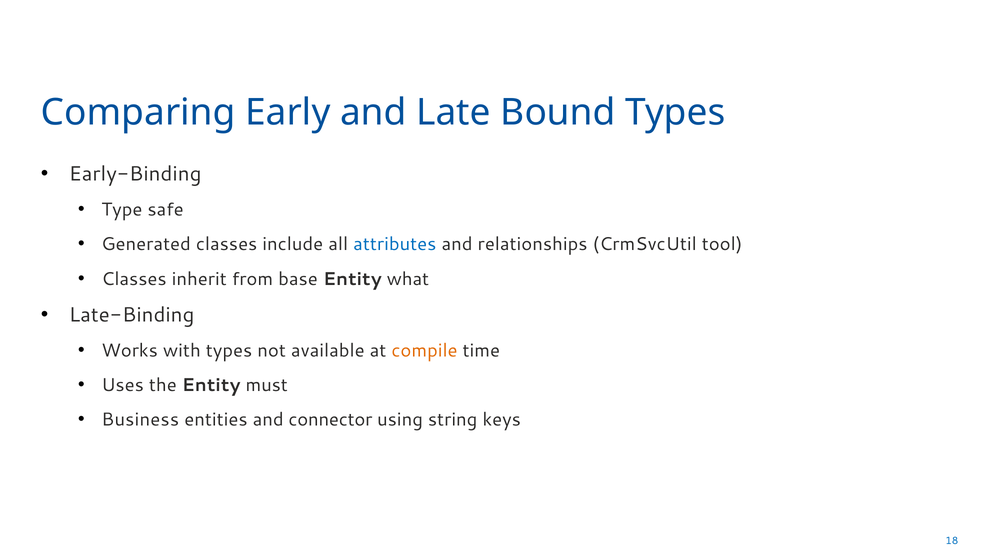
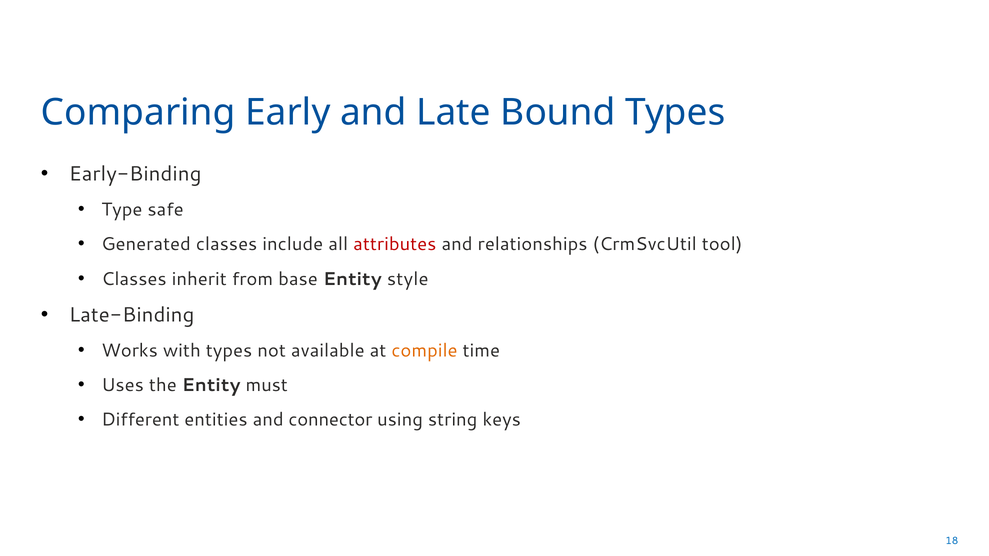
attributes colour: blue -> red
what: what -> style
Business: Business -> Different
